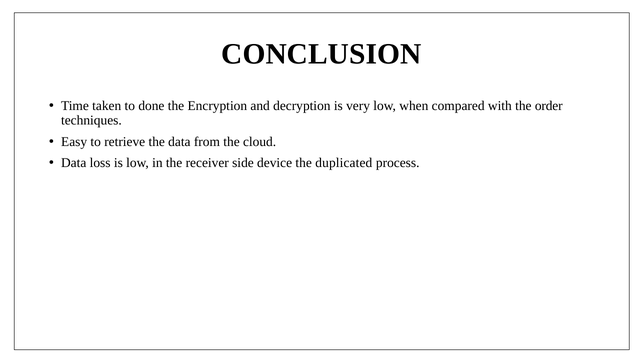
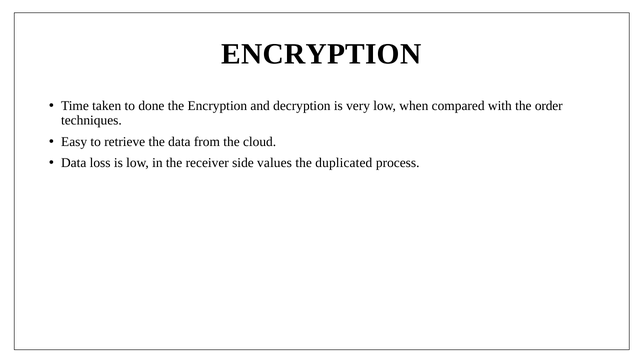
CONCLUSION at (321, 54): CONCLUSION -> ENCRYPTION
device: device -> values
